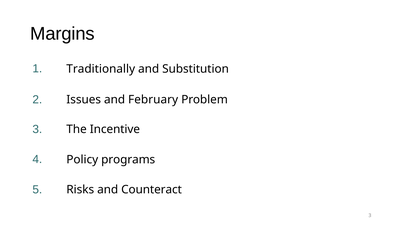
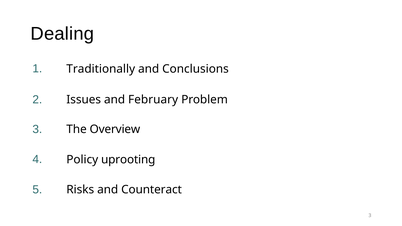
Margins: Margins -> Dealing
Substitution: Substitution -> Conclusions
Incentive: Incentive -> Overview
programs: programs -> uprooting
